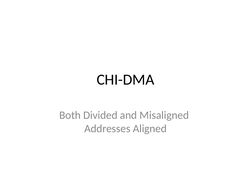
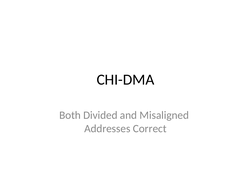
Aligned: Aligned -> Correct
